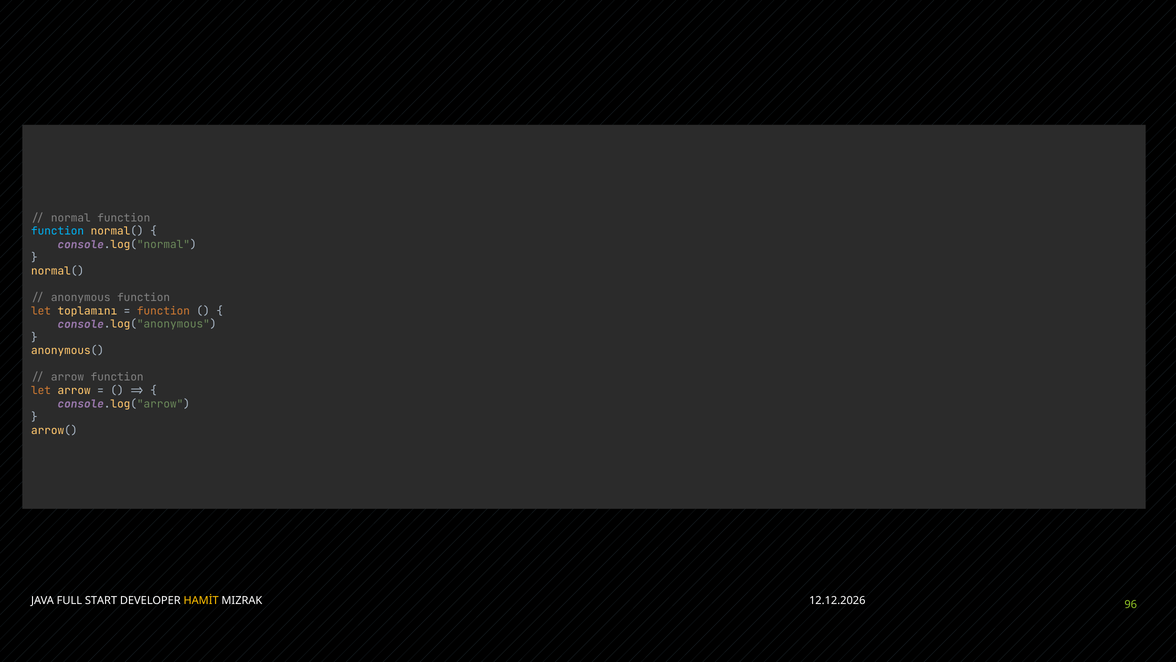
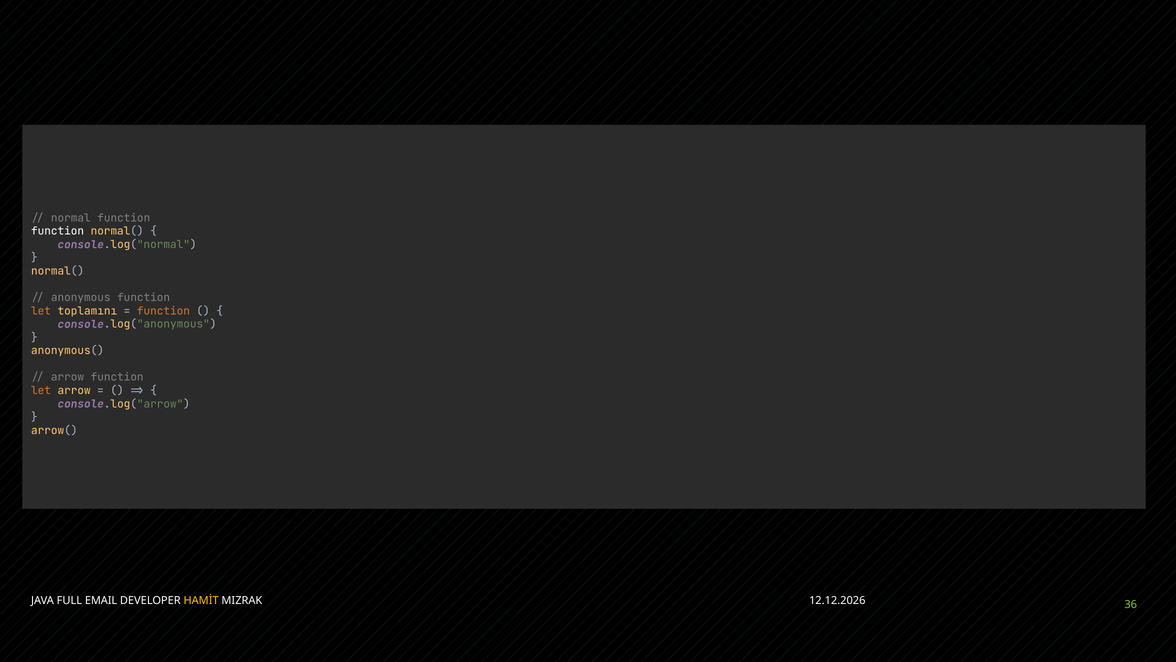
function at (58, 231) colour: light blue -> white
START: START -> EMAIL
96: 96 -> 36
